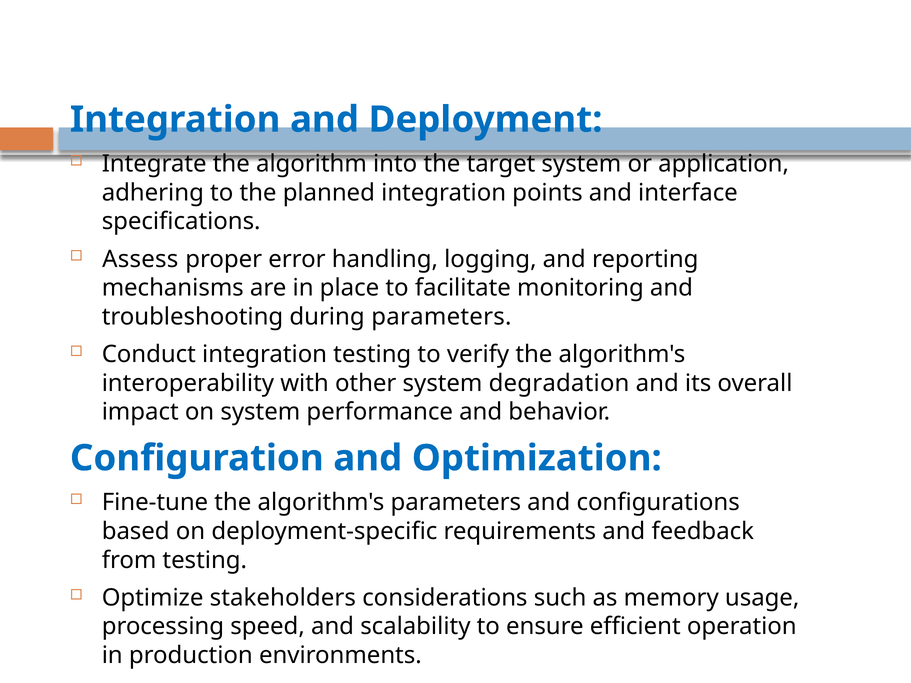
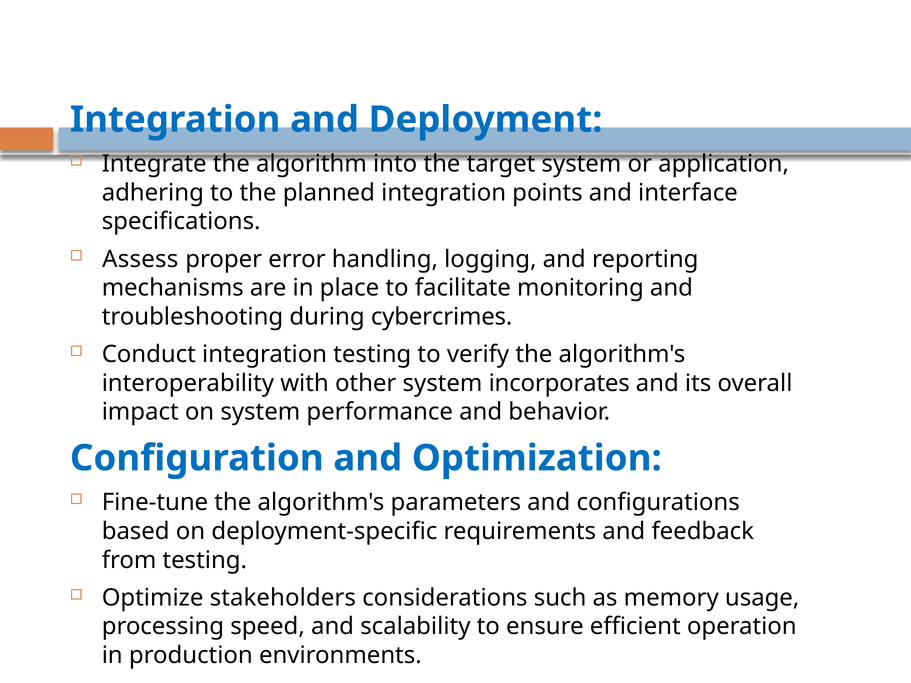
during parameters: parameters -> cybercrimes
degradation: degradation -> incorporates
